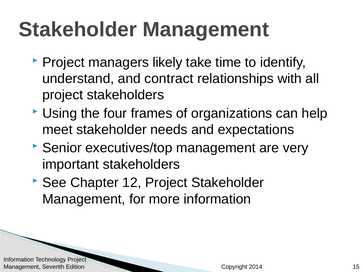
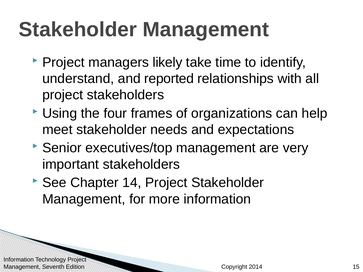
contract: contract -> reported
12: 12 -> 14
